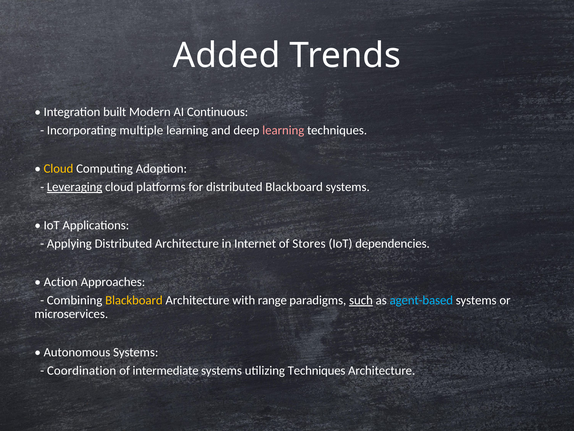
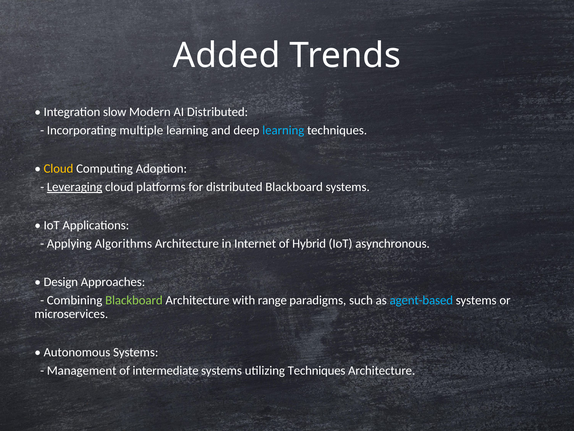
built: built -> slow
AI Continuous: Continuous -> Distributed
learning at (283, 130) colour: pink -> light blue
Applying Distributed: Distributed -> Algorithms
Stores: Stores -> Hybrid
dependencies: dependencies -> asynchronous
Action: Action -> Design
Blackboard at (134, 300) colour: yellow -> light green
such underline: present -> none
Coordination: Coordination -> Management
